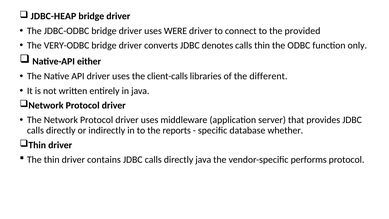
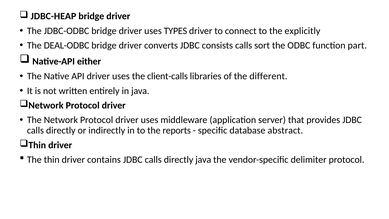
WERE: WERE -> TYPES
provided: provided -> explicitly
VERY-ODBC: VERY-ODBC -> DEAL-ODBC
denotes: denotes -> consists
calls thin: thin -> sort
only: only -> part
whether: whether -> abstract
performs: performs -> delimiter
